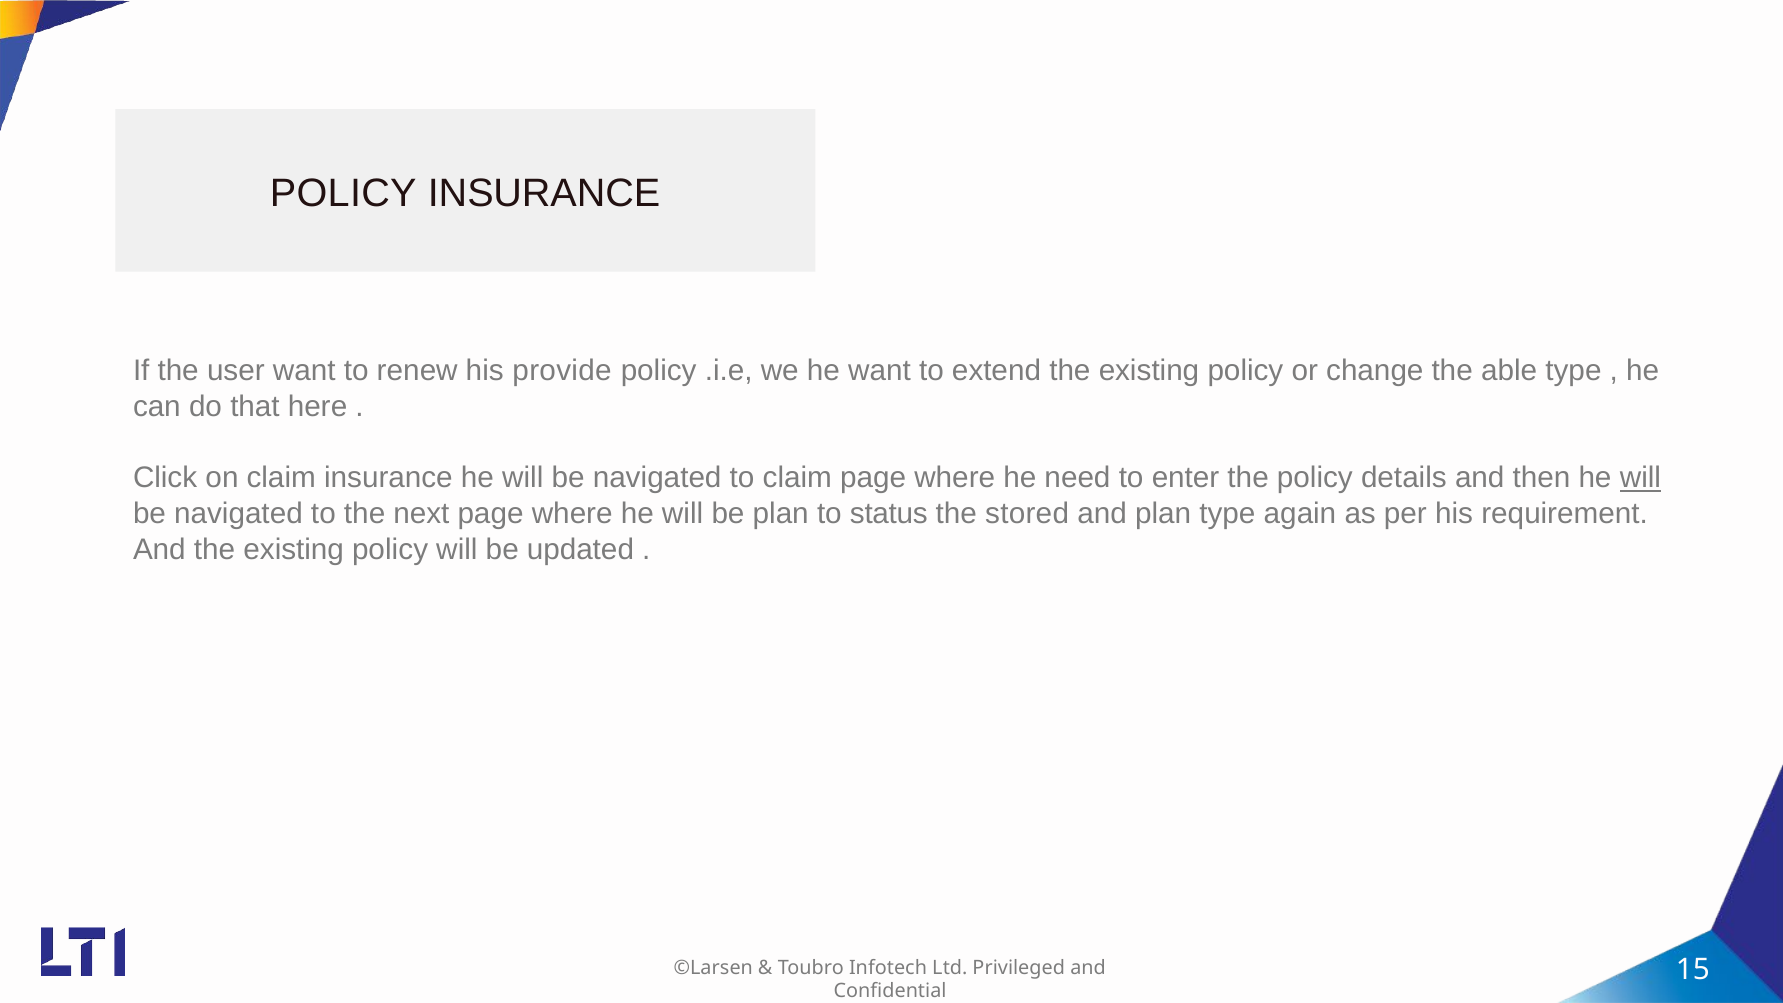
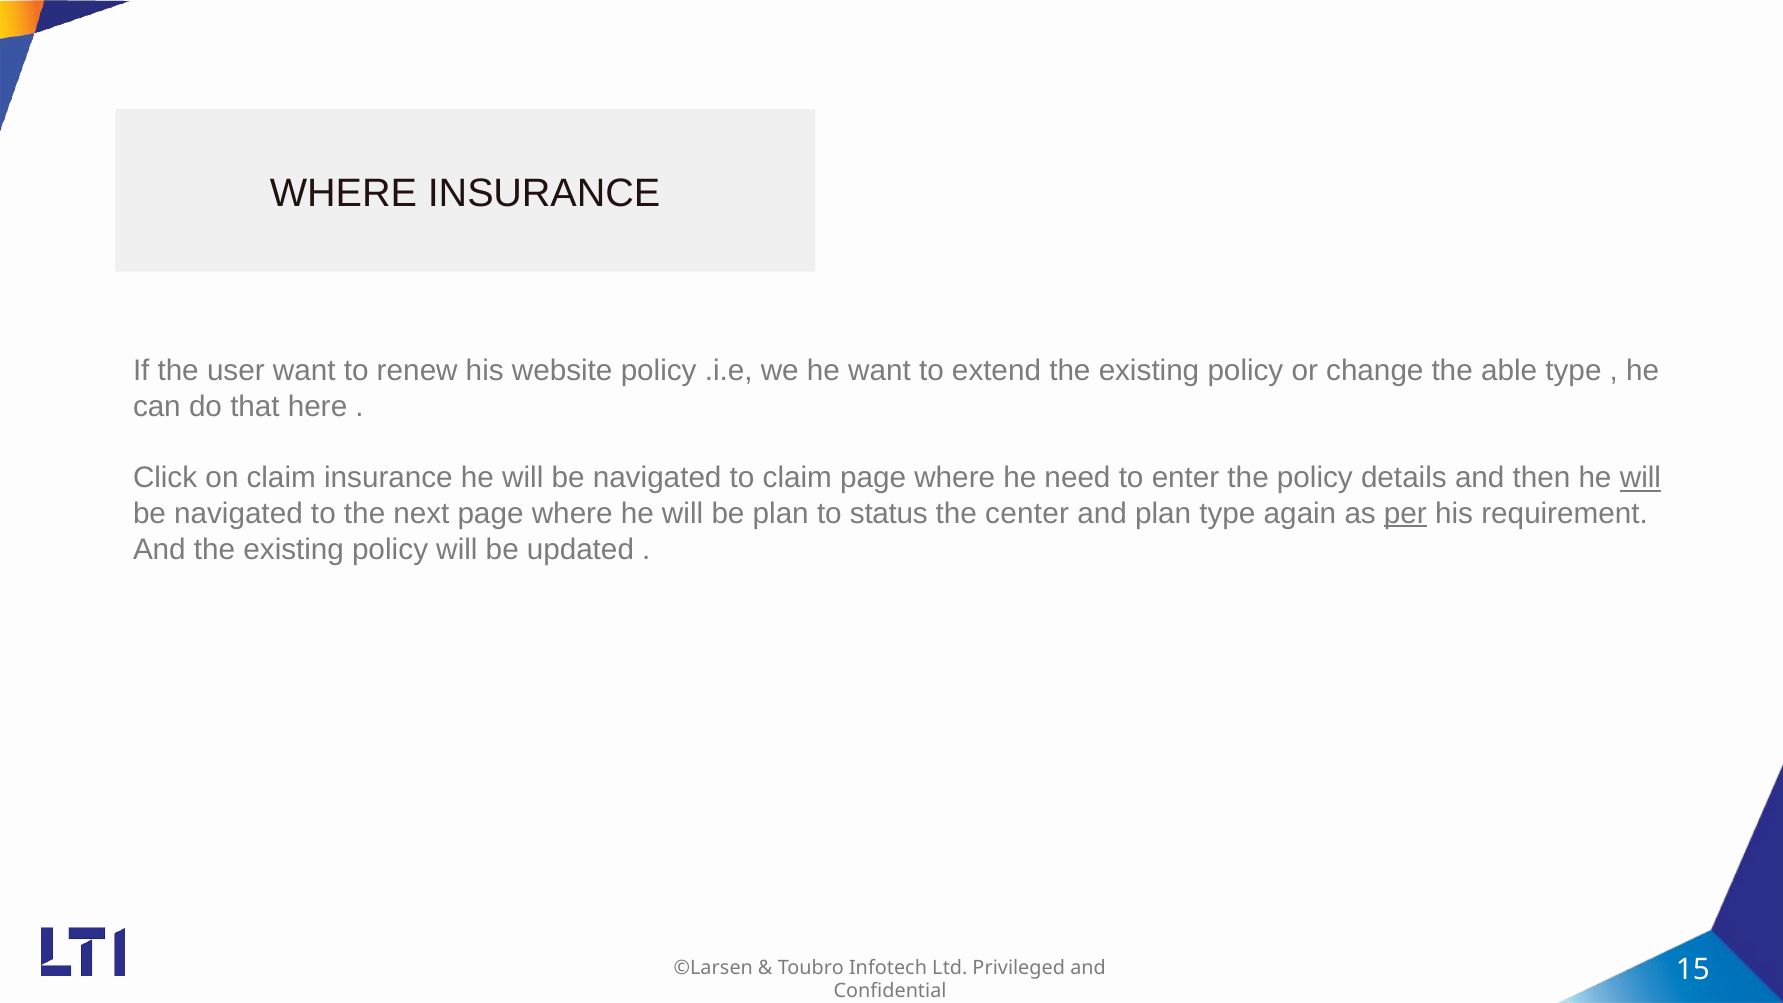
POLICY at (343, 193): POLICY -> WHERE
provide: provide -> website
stored: stored -> center
per underline: none -> present
